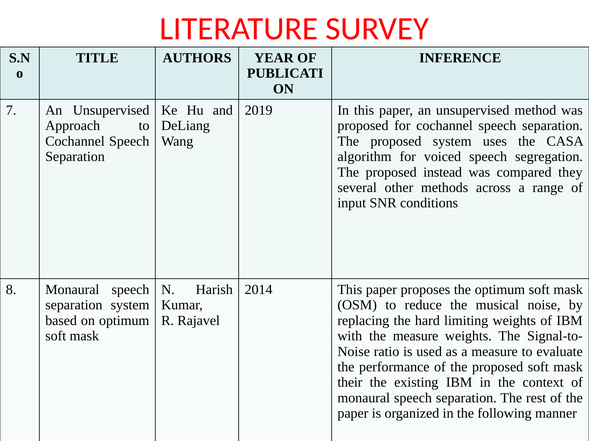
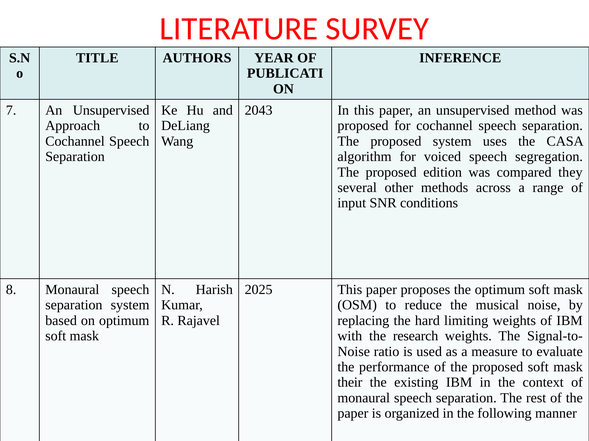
2019: 2019 -> 2043
instead: instead -> edition
2014: 2014 -> 2025
the measure: measure -> research
